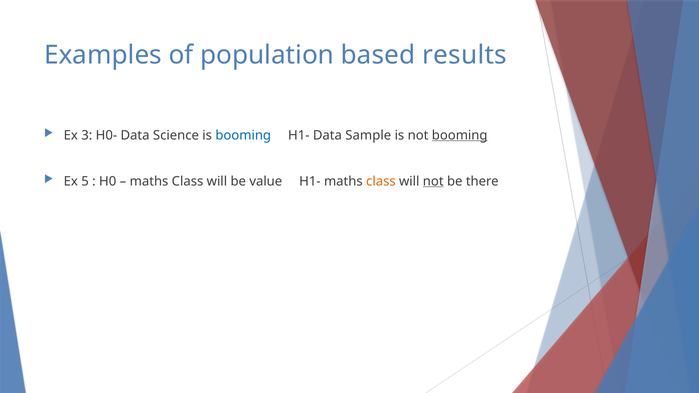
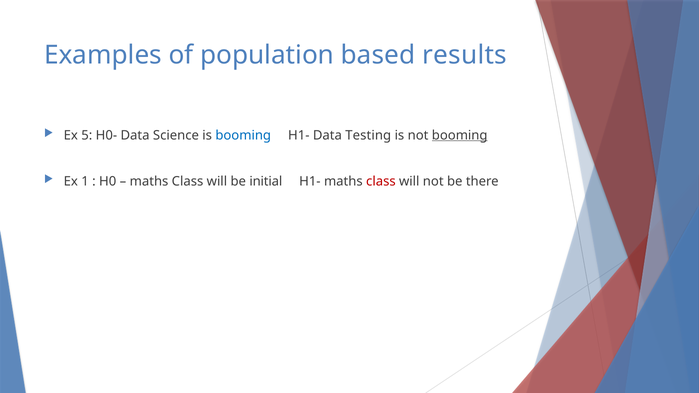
3: 3 -> 5
Sample: Sample -> Testing
5: 5 -> 1
value: value -> initial
class at (381, 181) colour: orange -> red
not at (433, 181) underline: present -> none
